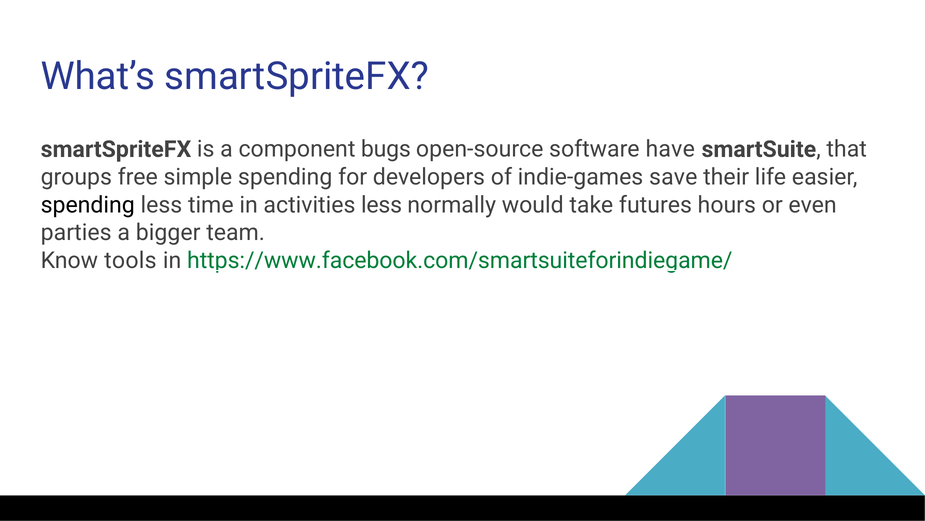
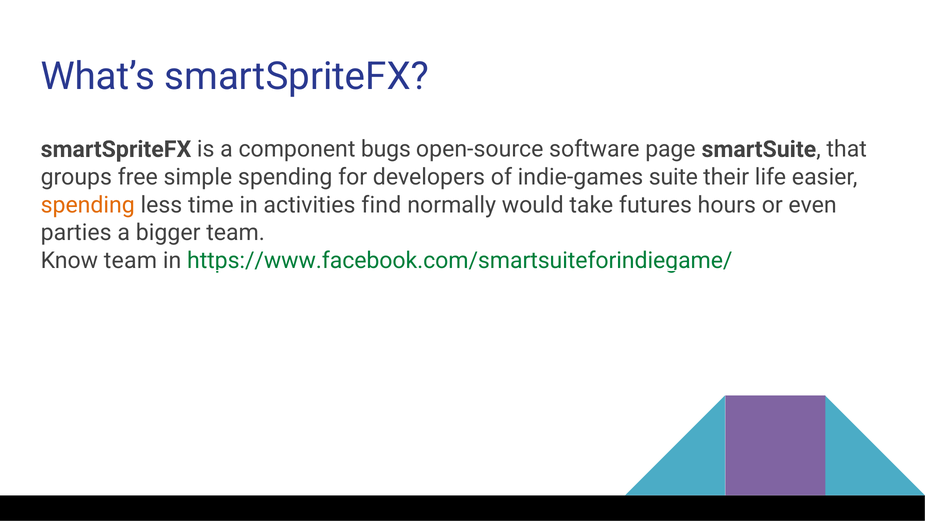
have: have -> page
save: save -> suite
spending at (88, 205) colour: black -> orange
activities less: less -> find
Know tools: tools -> team
